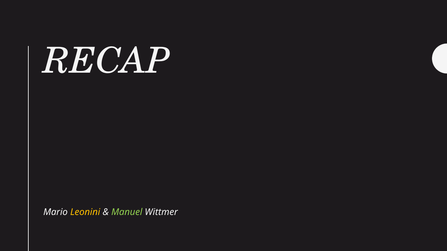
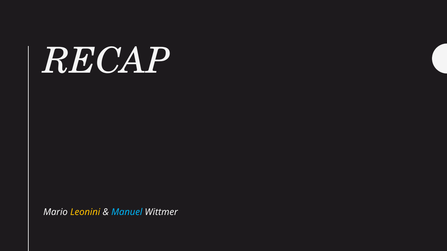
Manuel colour: light green -> light blue
